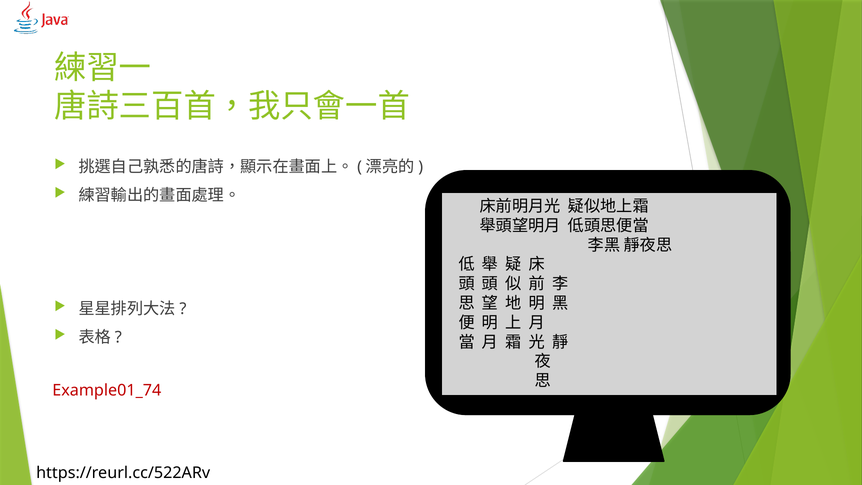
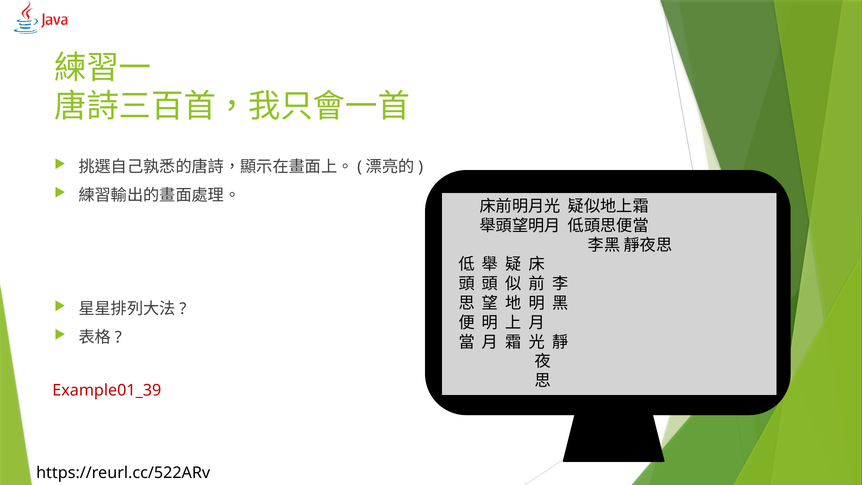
Example01_74: Example01_74 -> Example01_39
